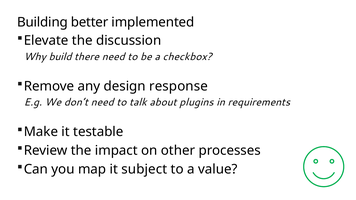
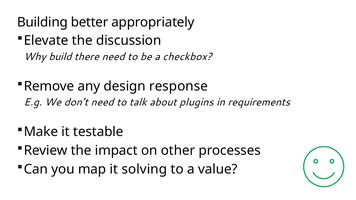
implemented: implemented -> appropriately
subject: subject -> solving
